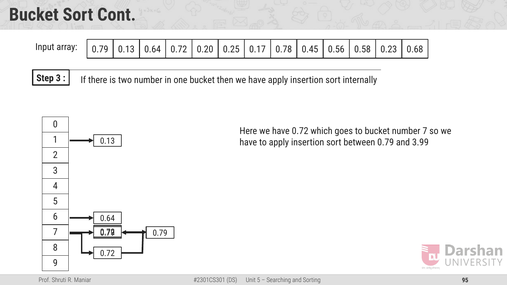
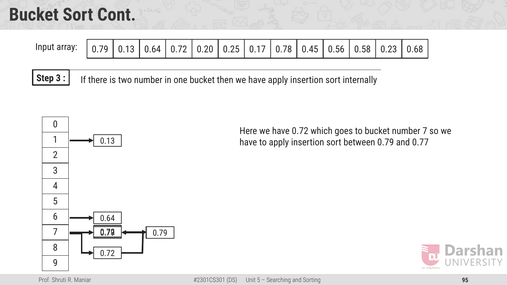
3.99: 3.99 -> 0.77
